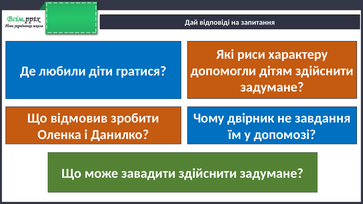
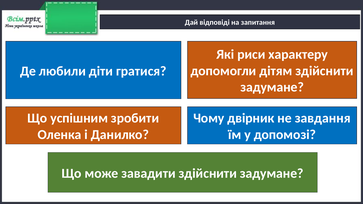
відмовив: відмовив -> успішним
